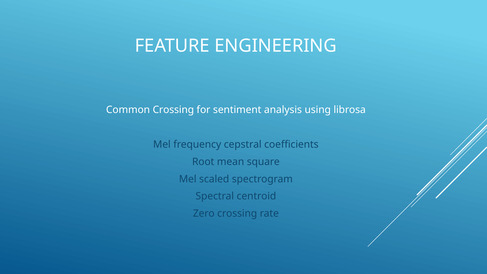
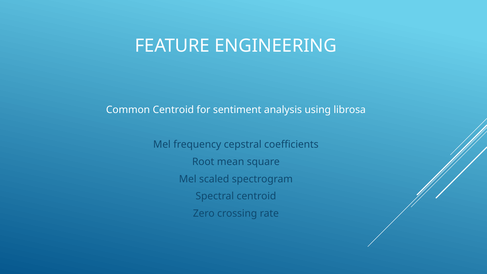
Common Crossing: Crossing -> Centroid
